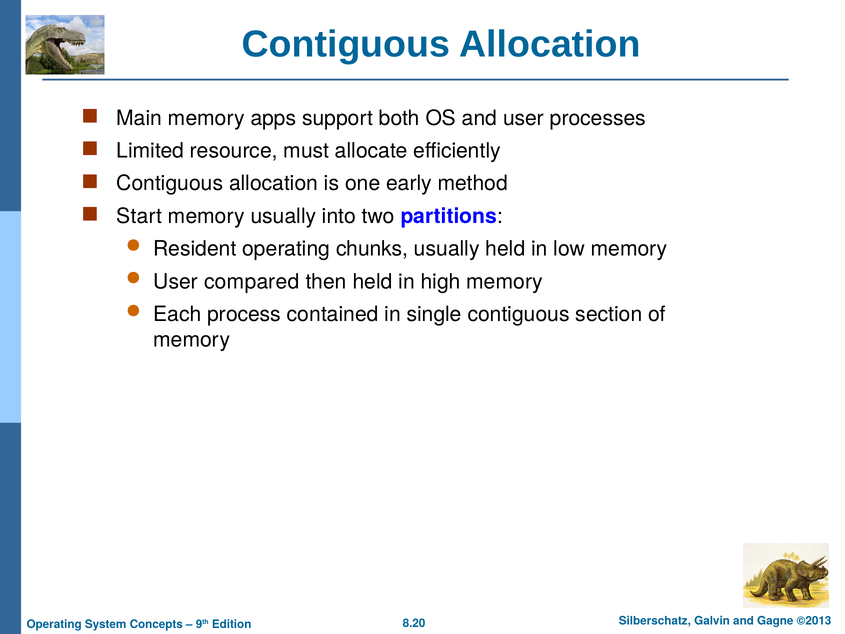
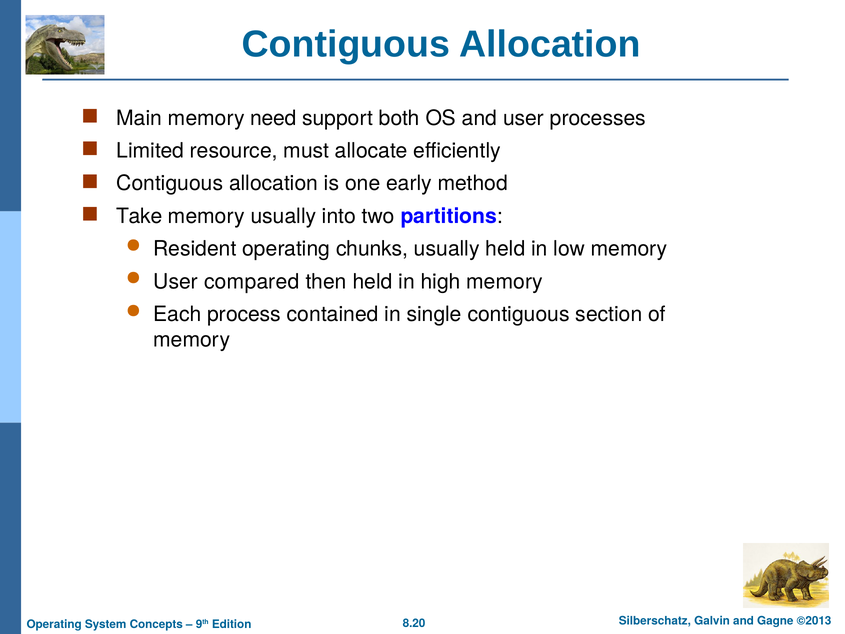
apps: apps -> need
Start: Start -> Take
